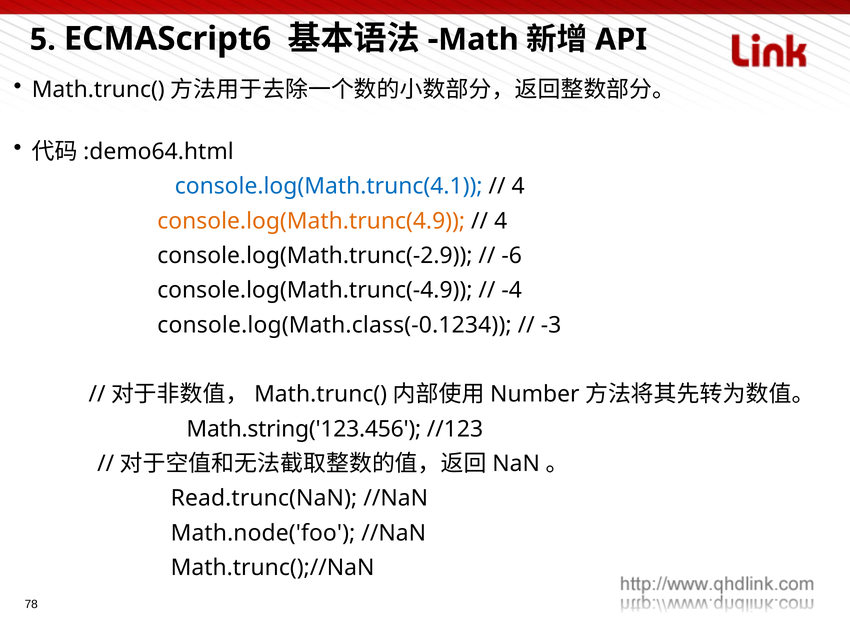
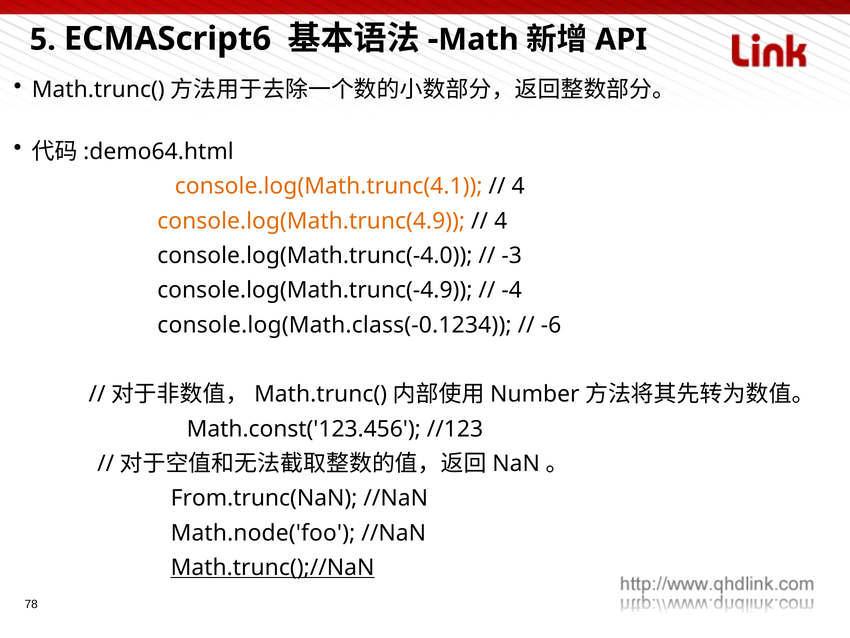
console.log(Math.trunc(4.1 colour: blue -> orange
console.log(Math.trunc(-2.9: console.log(Math.trunc(-2.9 -> console.log(Math.trunc(-4.0
-6: -6 -> -3
-3: -3 -> -6
Math.string('123.456: Math.string('123.456 -> Math.const('123.456
Read.trunc(NaN: Read.trunc(NaN -> From.trunc(NaN
Math.trunc();//NaN underline: none -> present
